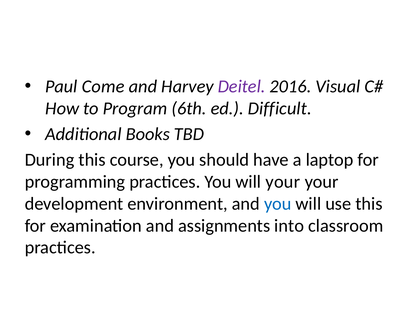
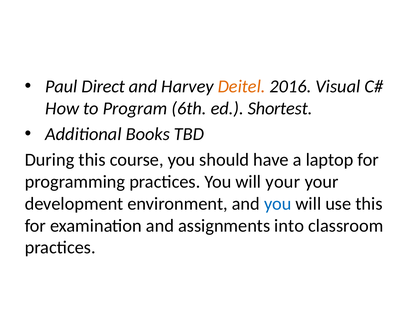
Come: Come -> Direct
Deitel colour: purple -> orange
Difficult: Difficult -> Shortest
